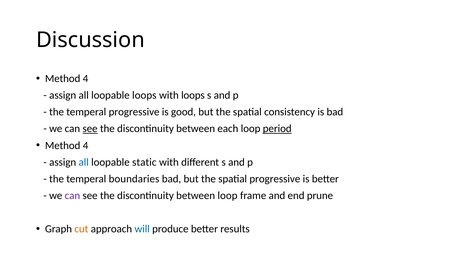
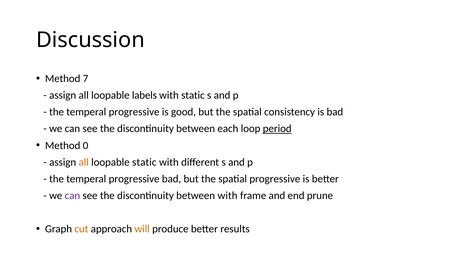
4 at (86, 79): 4 -> 7
loopable loops: loops -> labels
with loops: loops -> static
see at (90, 129) underline: present -> none
4 at (86, 145): 4 -> 0
all at (84, 162) colour: blue -> orange
boundaries at (134, 179): boundaries -> progressive
between loop: loop -> with
will colour: blue -> orange
